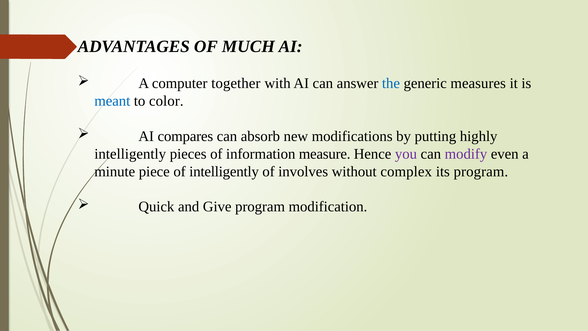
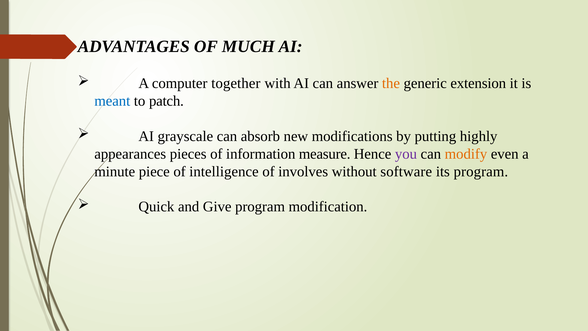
the colour: blue -> orange
measures: measures -> extension
color: color -> patch
compares: compares -> grayscale
intelligently at (130, 154): intelligently -> appearances
modify colour: purple -> orange
of intelligently: intelligently -> intelligence
complex: complex -> software
